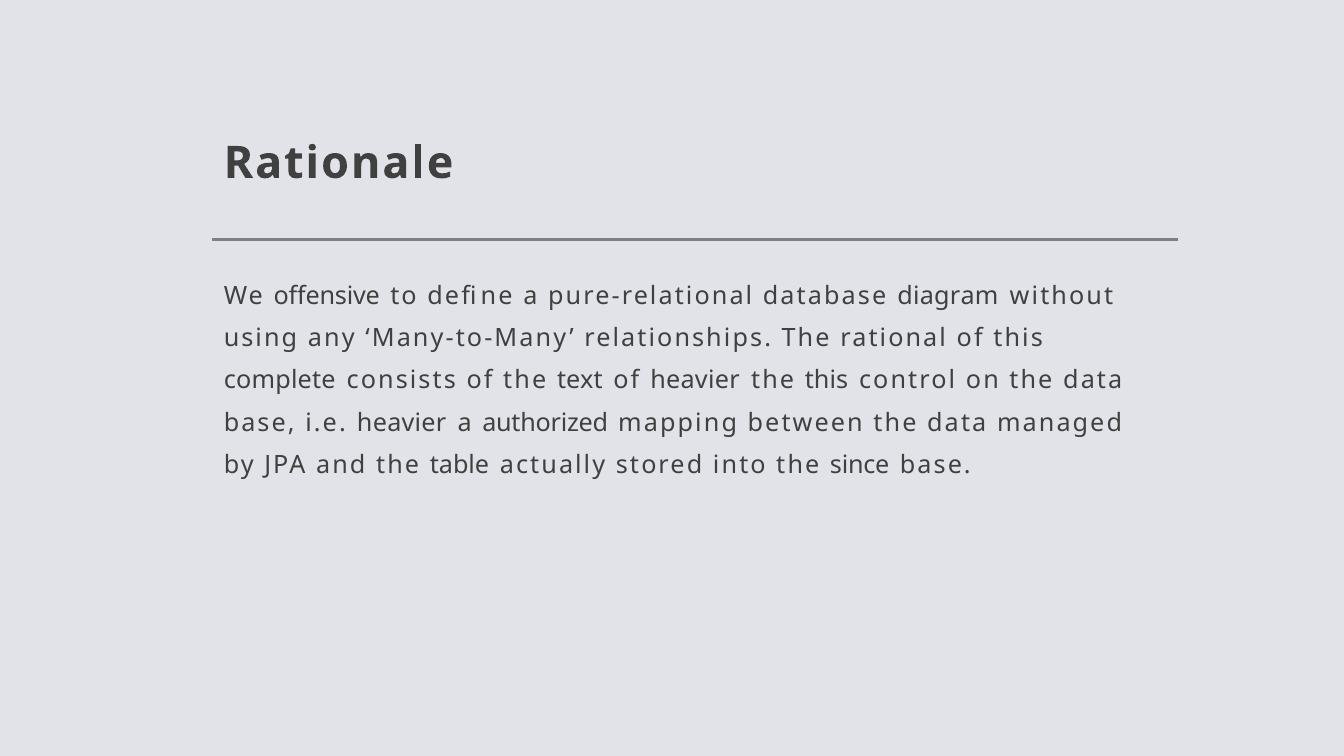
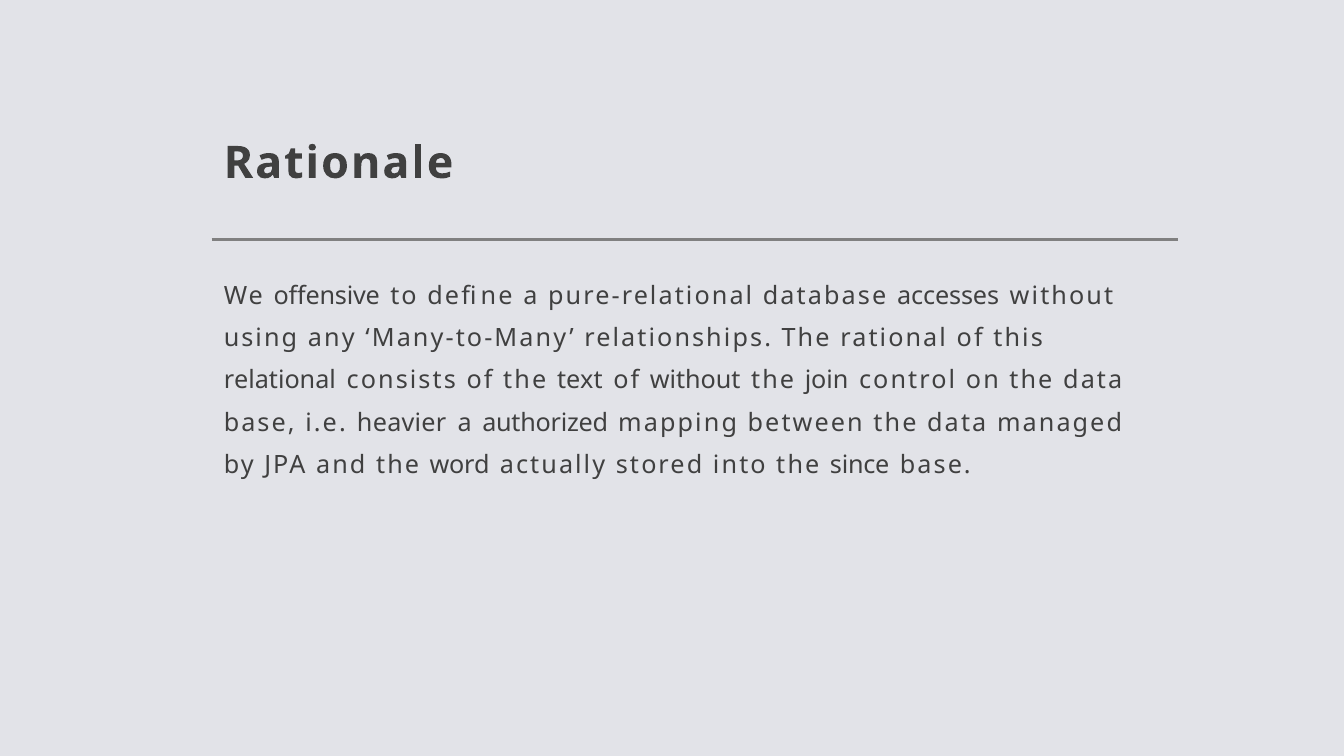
diagram: diagram -> accesses
complete: complete -> relational
of heavier: heavier -> without
the this: this -> join
table: table -> word
